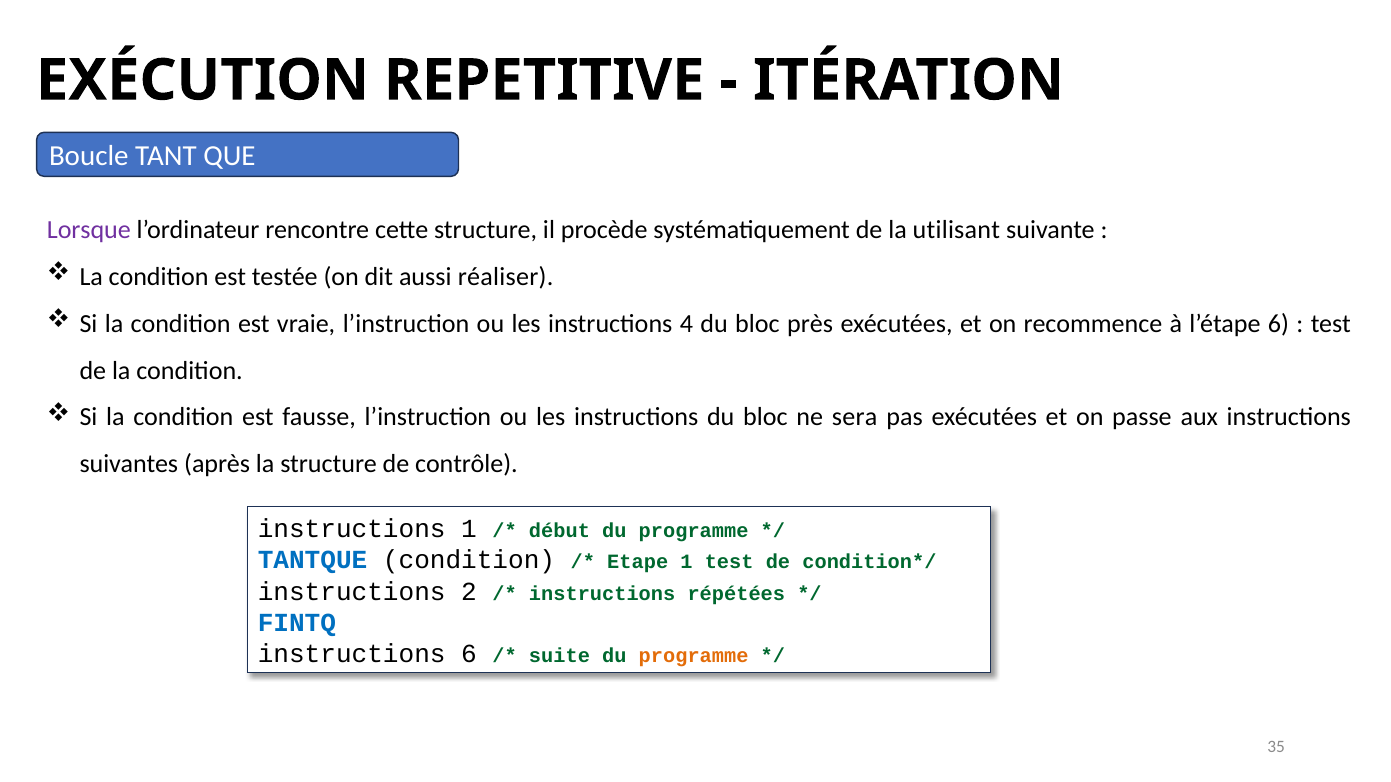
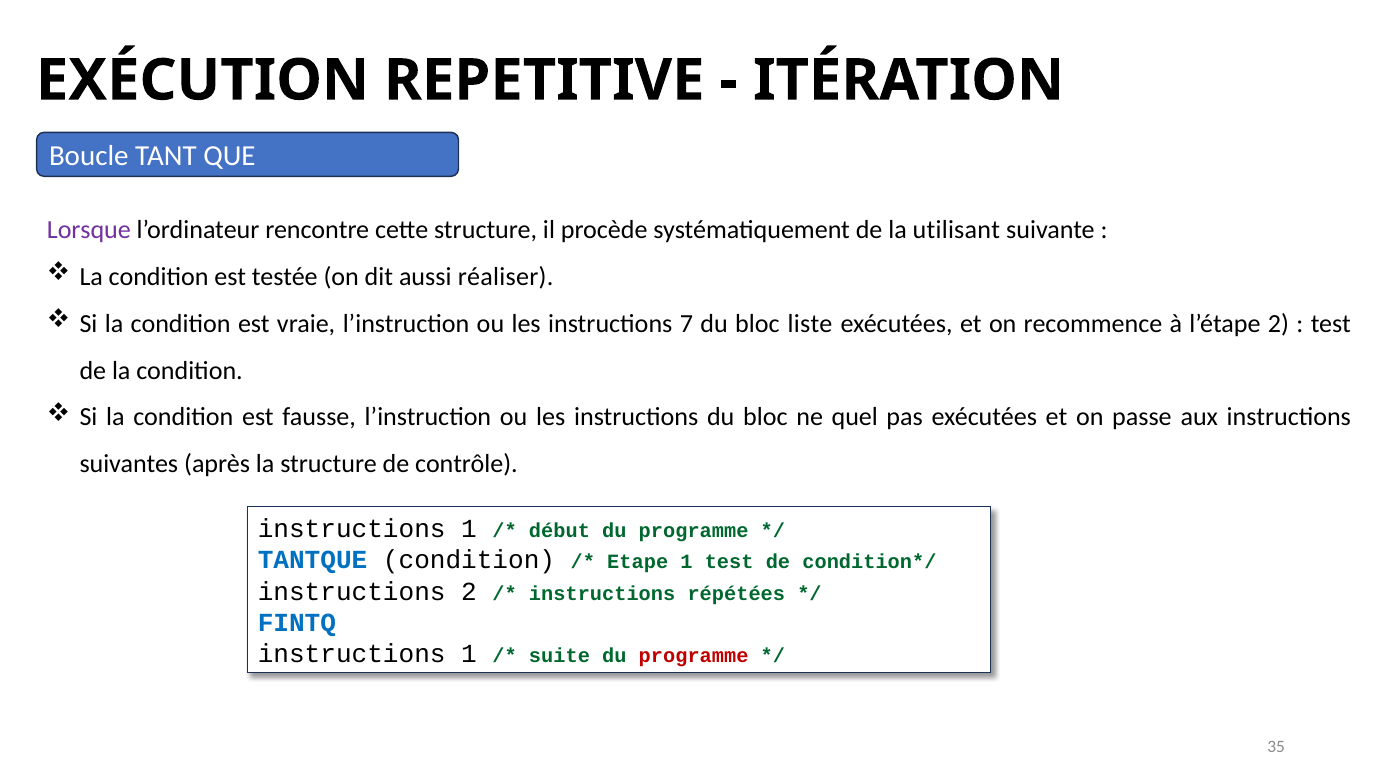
4: 4 -> 7
près: près -> liste
l’étape 6: 6 -> 2
sera: sera -> quel
6 at (469, 654): 6 -> 1
programme at (694, 656) colour: orange -> red
